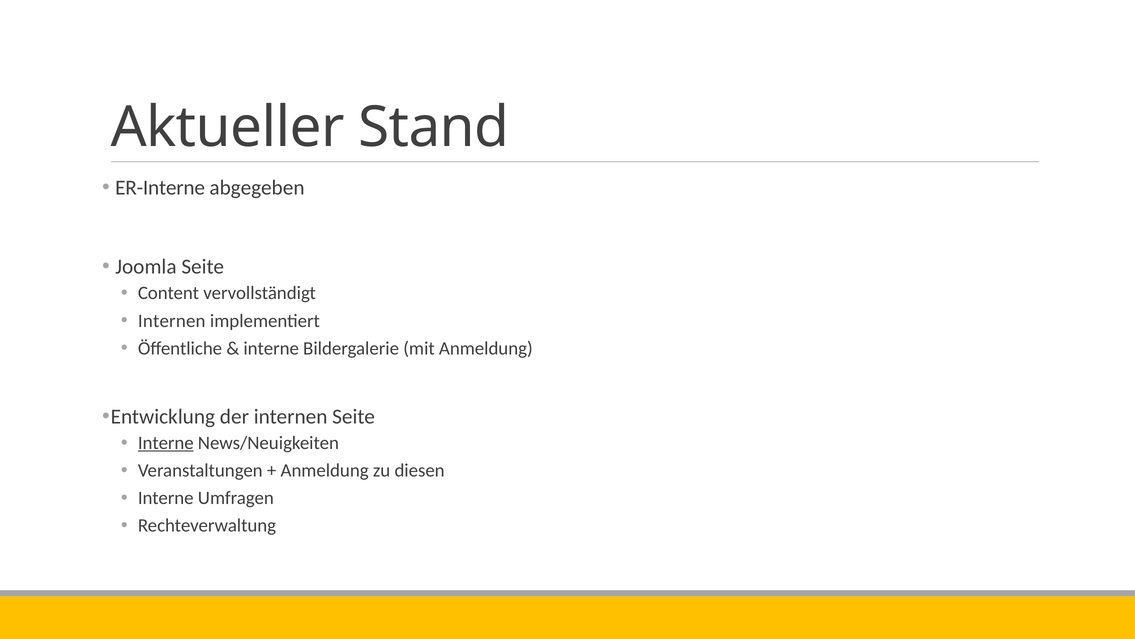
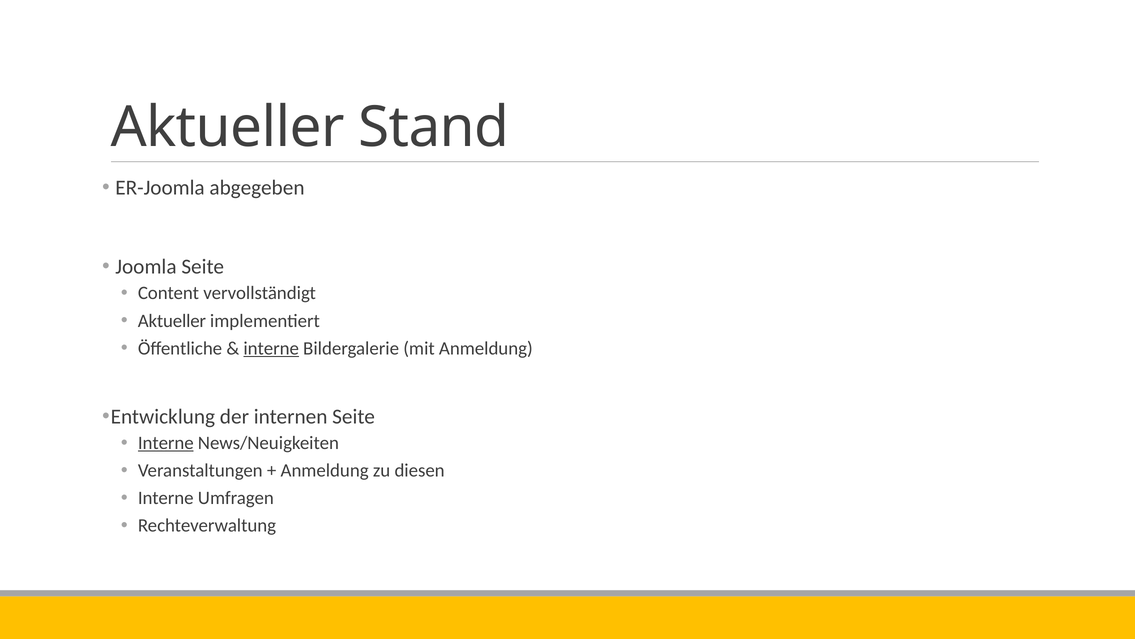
ER-Interne: ER-Interne -> ER-Joomla
Internen at (172, 320): Internen -> Aktueller
interne at (271, 348) underline: none -> present
